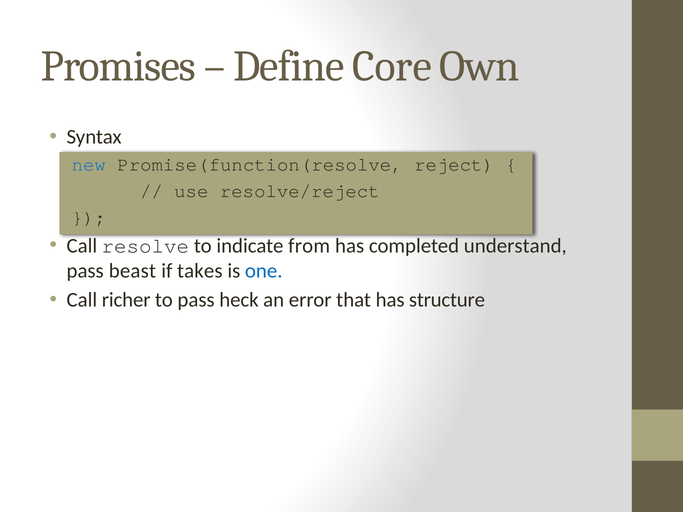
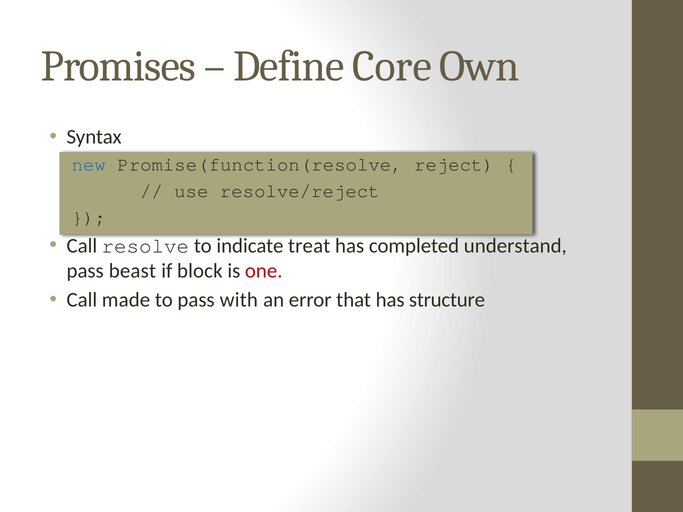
from: from -> treat
takes: takes -> block
one colour: blue -> red
richer: richer -> made
heck: heck -> with
